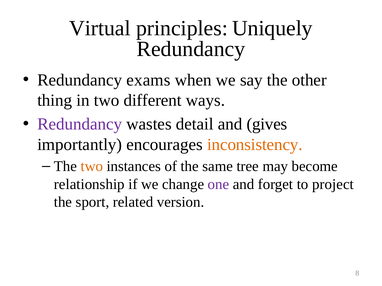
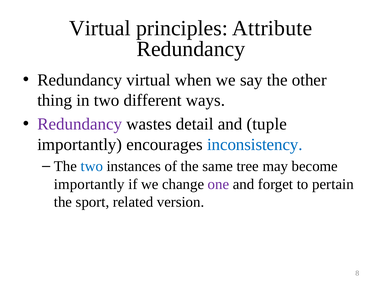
Uniquely: Uniquely -> Attribute
Redundancy exams: exams -> virtual
gives: gives -> tuple
inconsistency colour: orange -> blue
two at (92, 167) colour: orange -> blue
relationship at (89, 184): relationship -> importantly
project: project -> pertain
